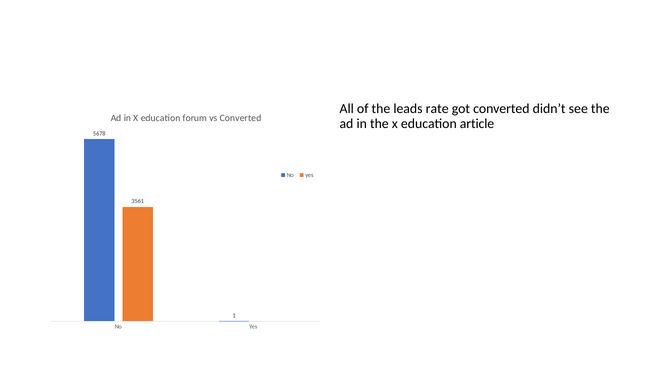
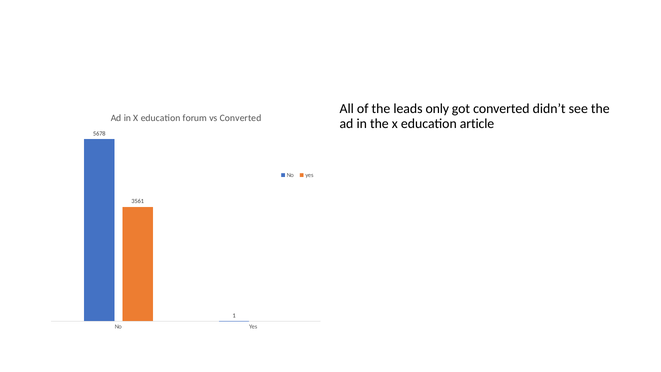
rate: rate -> only
